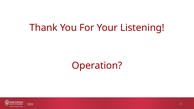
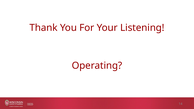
Operation: Operation -> Operating
